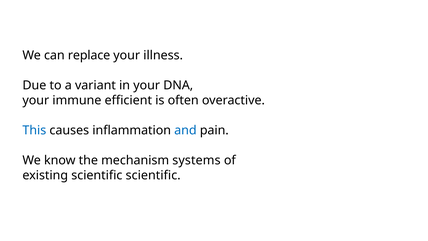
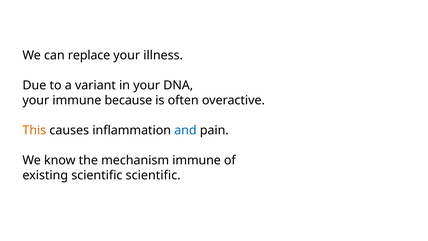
efficient: efficient -> because
This colour: blue -> orange
mechanism systems: systems -> immune
